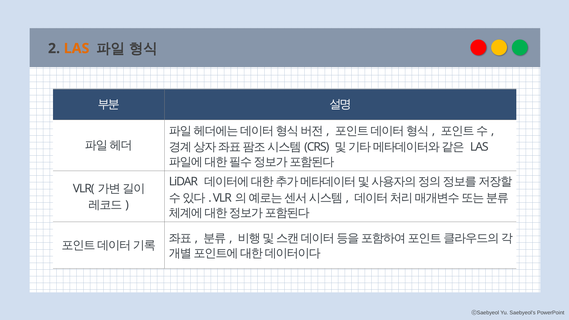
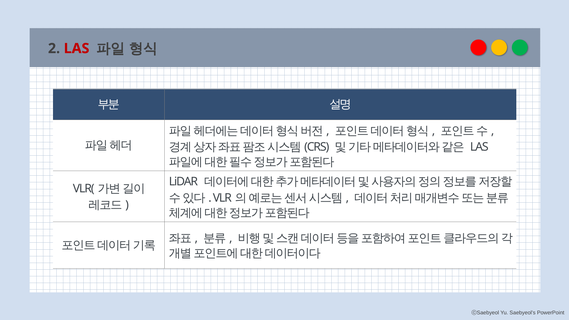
LAS at (77, 48) colour: orange -> red
